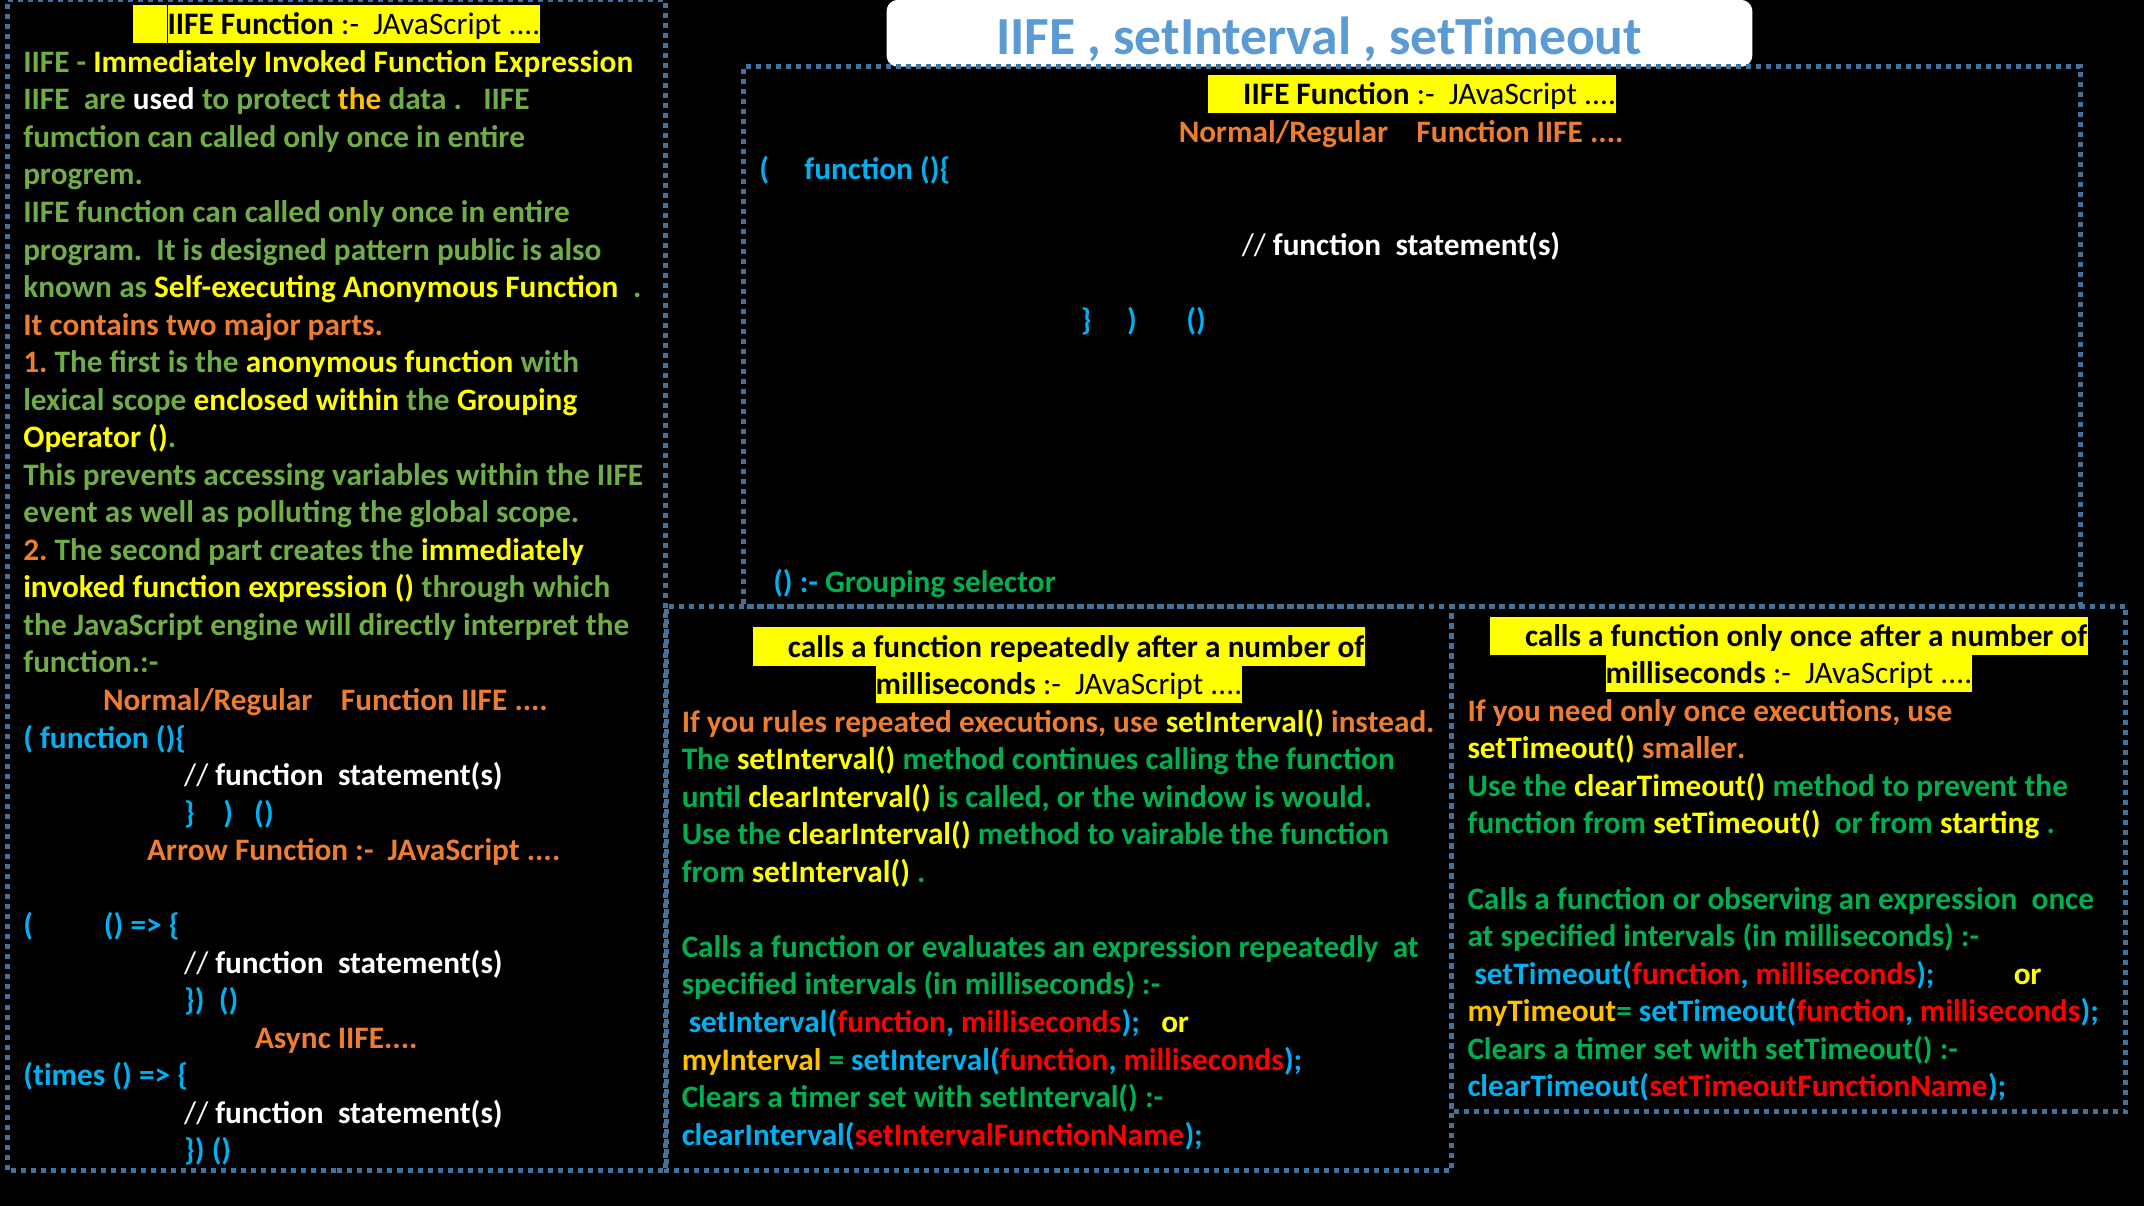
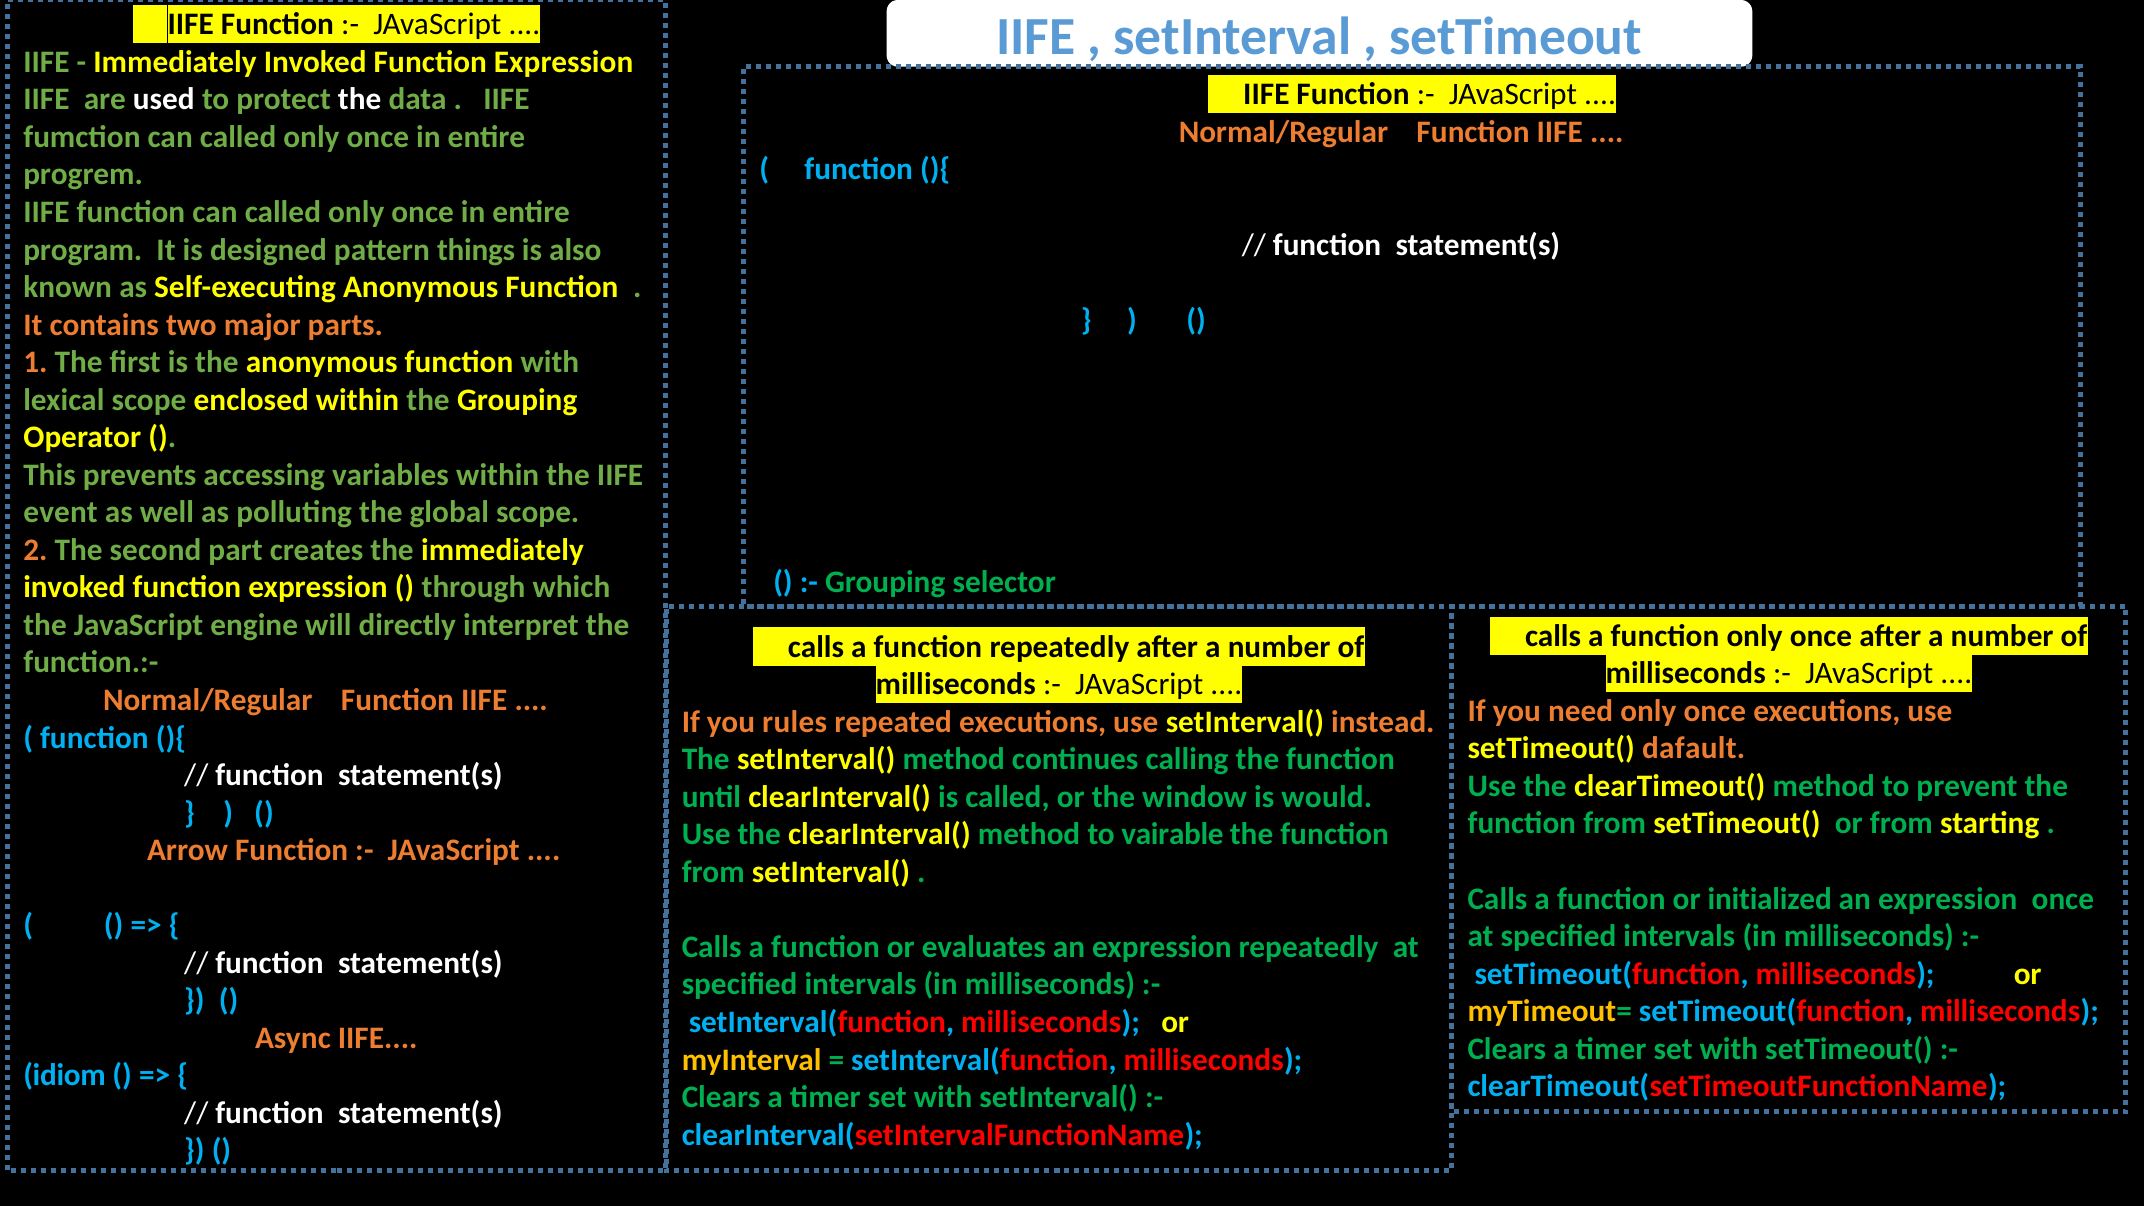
the at (360, 100) colour: yellow -> white
public: public -> things
smaller: smaller -> dafault
observing: observing -> initialized
times: times -> idiom
